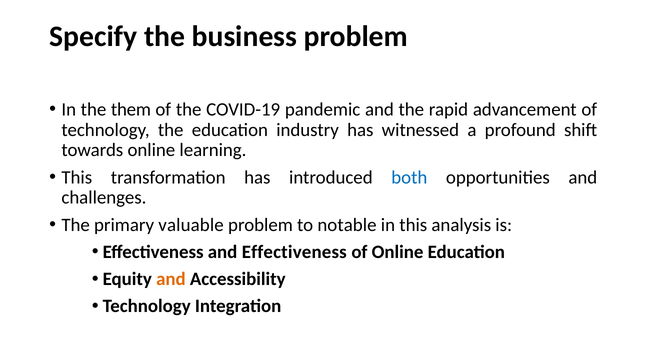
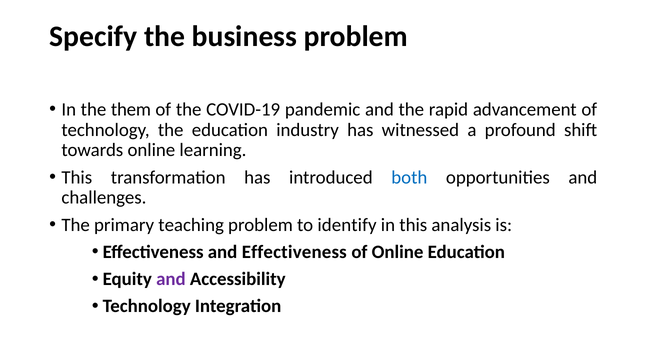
valuable: valuable -> teaching
notable: notable -> identify
and at (171, 279) colour: orange -> purple
